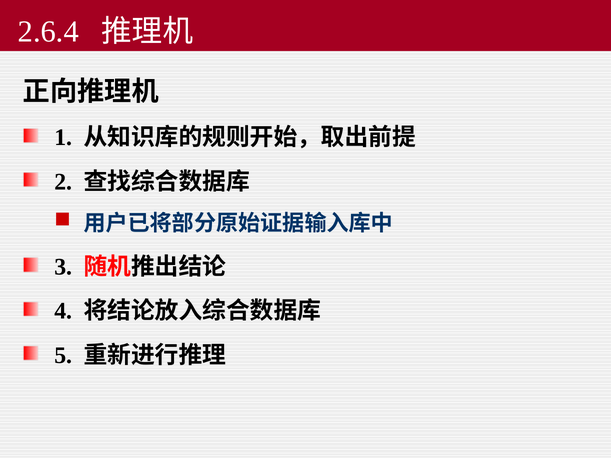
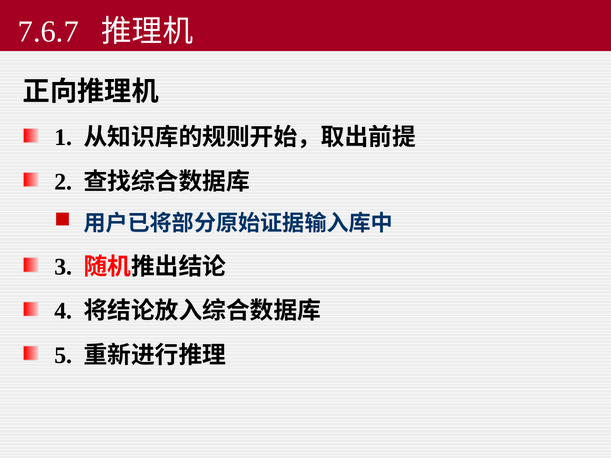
2.6.4: 2.6.4 -> 7.6.7
